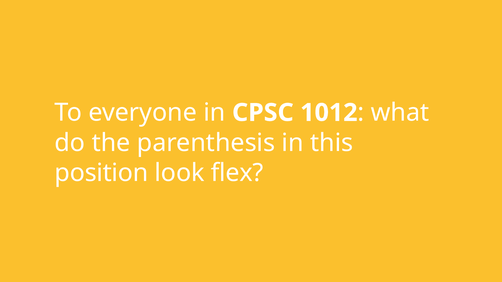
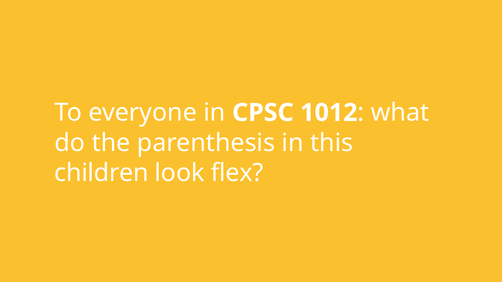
position: position -> children
